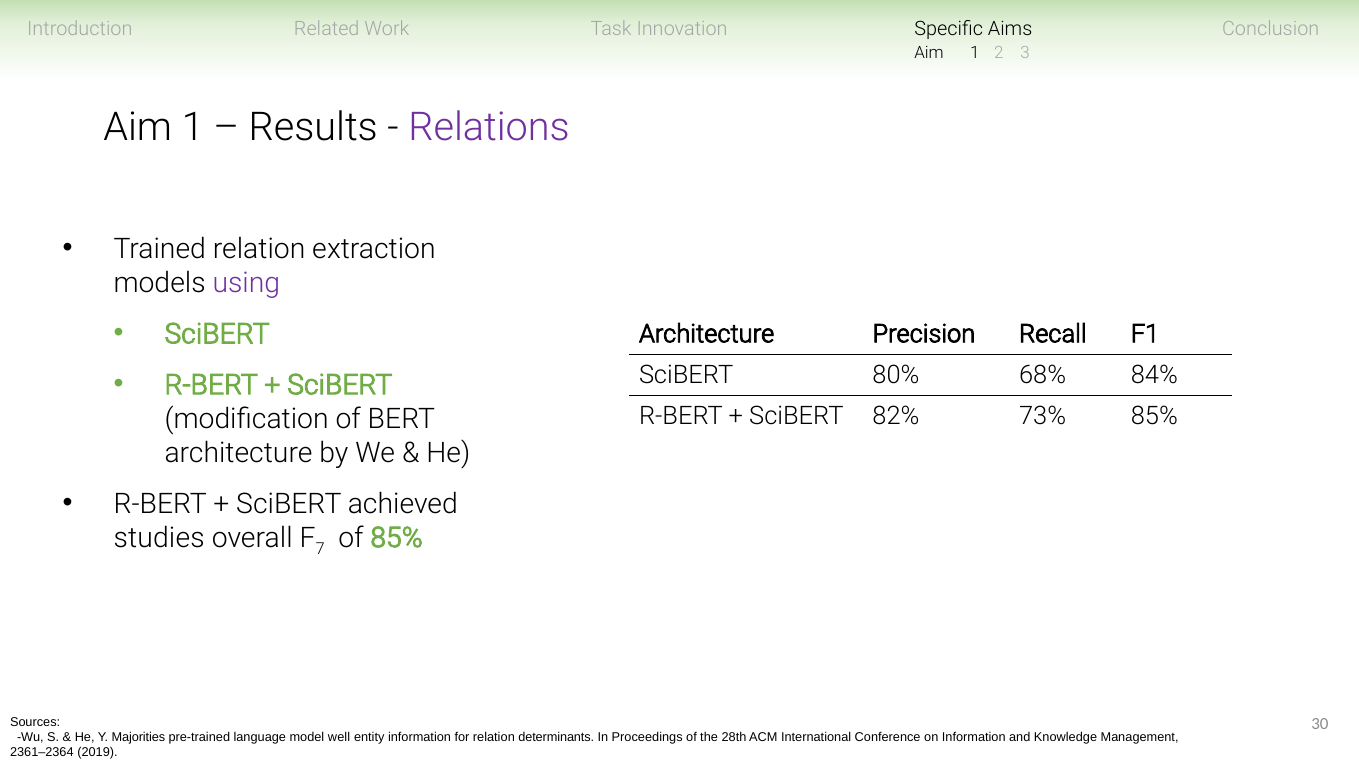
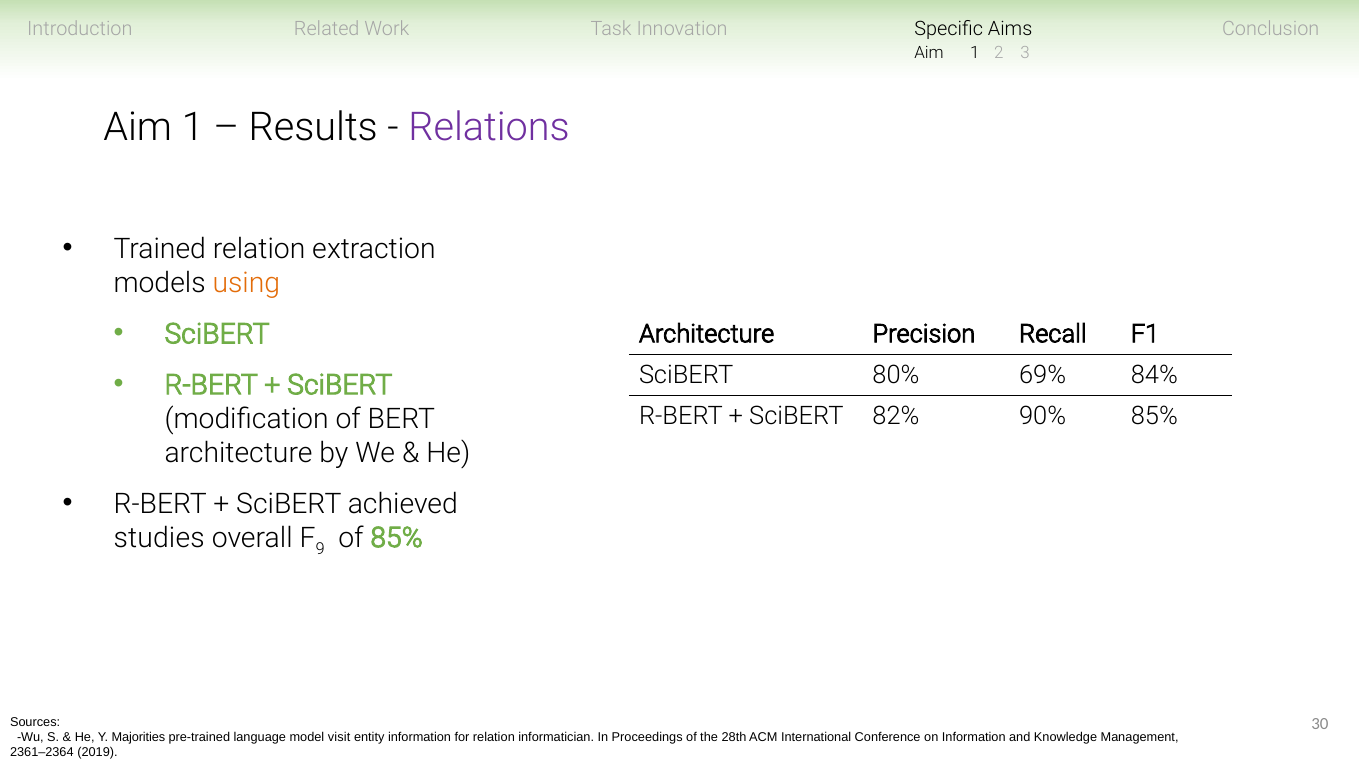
using colour: purple -> orange
68%: 68% -> 69%
73%: 73% -> 90%
7: 7 -> 9
well: well -> visit
determinants: determinants -> informatician
